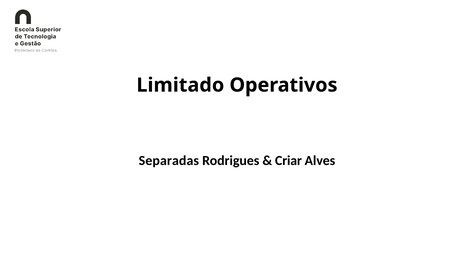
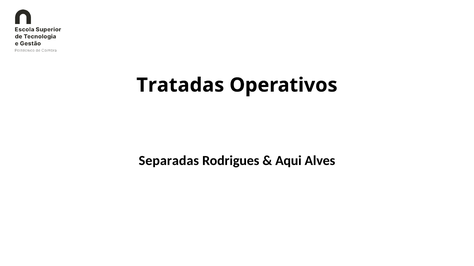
Limitado: Limitado -> Tratadas
Criar: Criar -> Aqui
